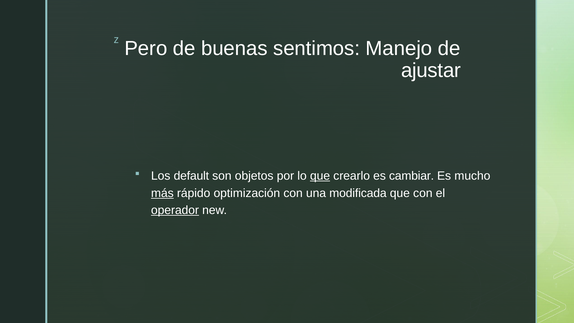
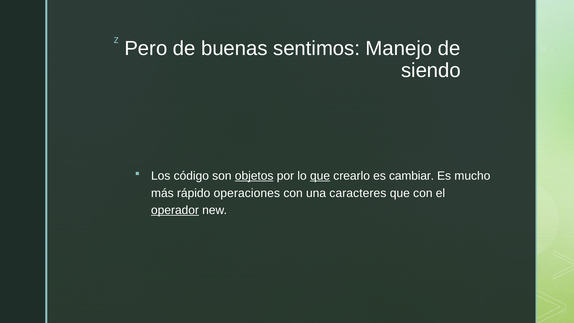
ajustar: ajustar -> siendo
default: default -> código
objetos underline: none -> present
más underline: present -> none
optimización: optimización -> operaciones
modificada: modificada -> caracteres
